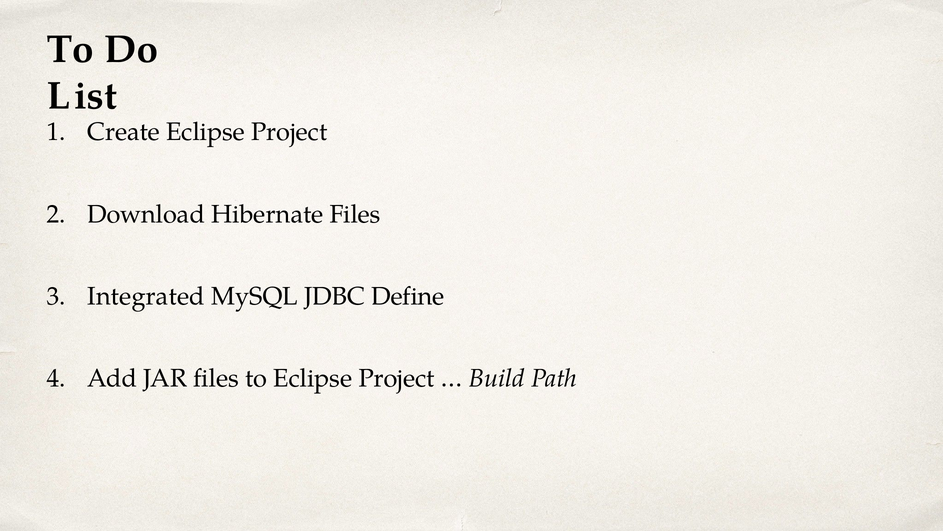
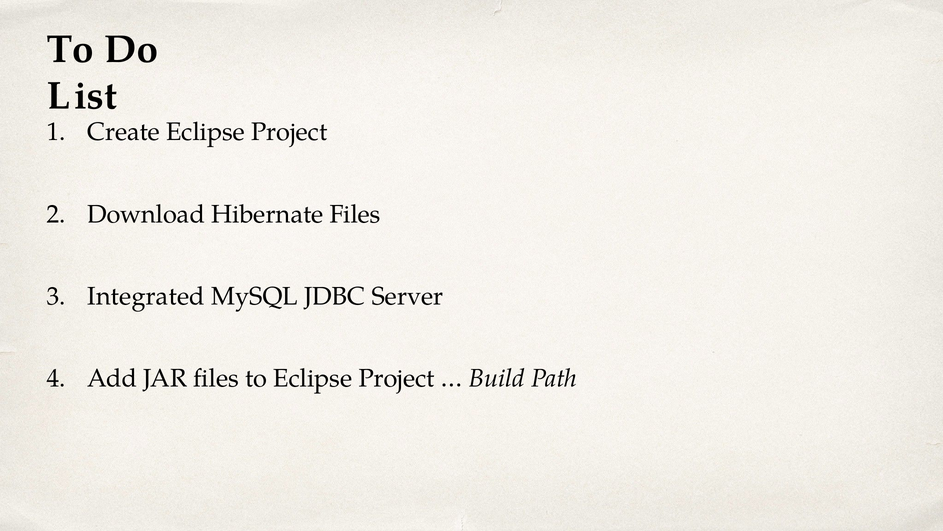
Define: Define -> Server
